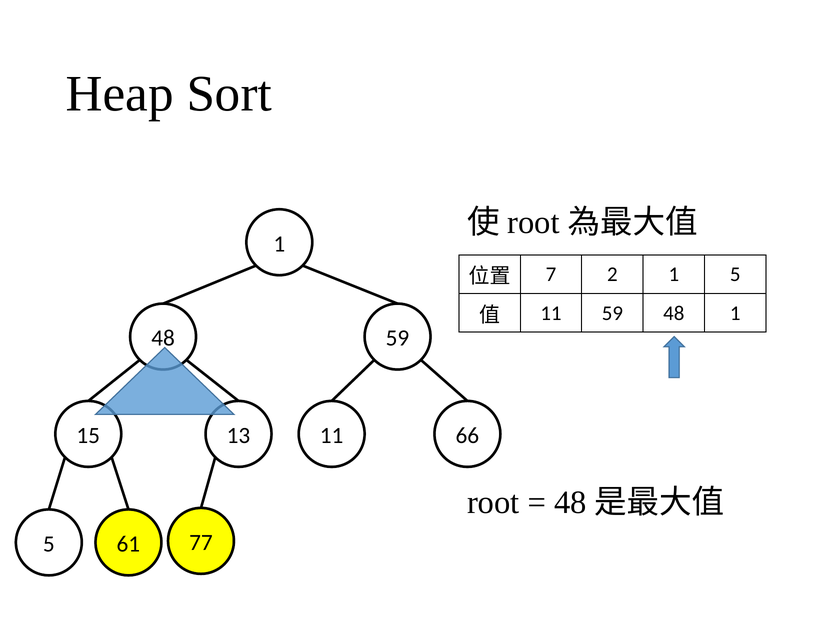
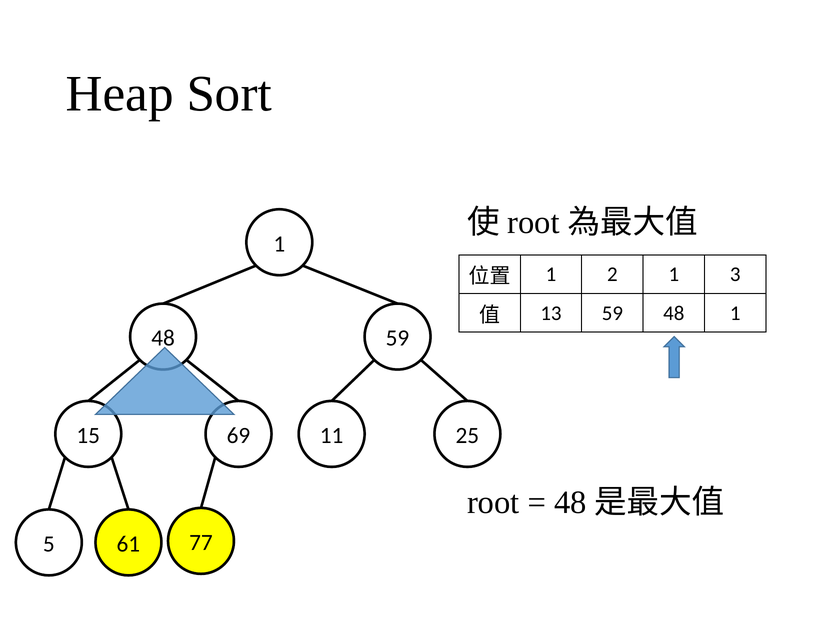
7 at (551, 274): 7 -> 1
1 5: 5 -> 3
11 at (551, 313): 11 -> 13
13: 13 -> 69
66: 66 -> 25
